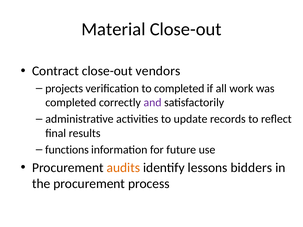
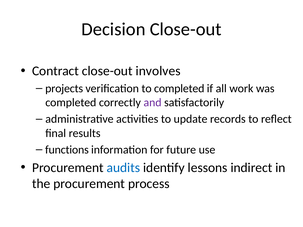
Material: Material -> Decision
vendors: vendors -> involves
audits colour: orange -> blue
bidders: bidders -> indirect
